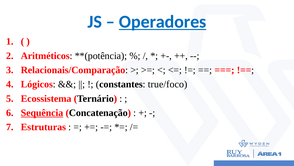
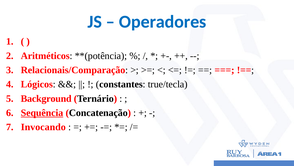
Operadores underline: present -> none
true/foco: true/foco -> true/tecla
Ecossistema: Ecossistema -> Background
Estruturas: Estruturas -> Invocando
